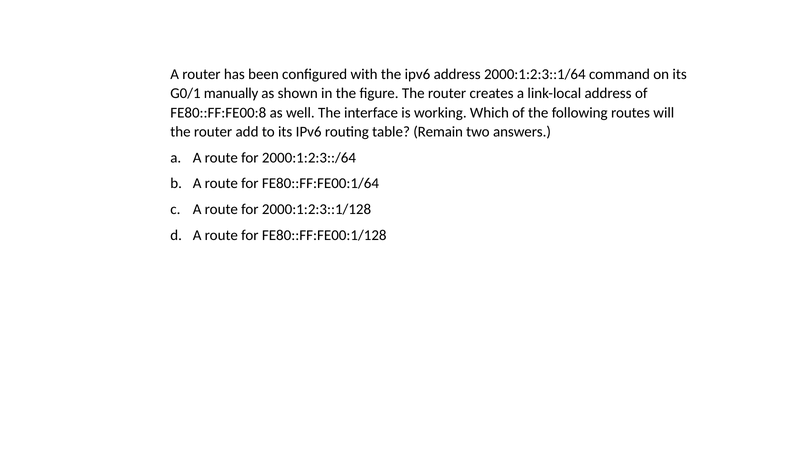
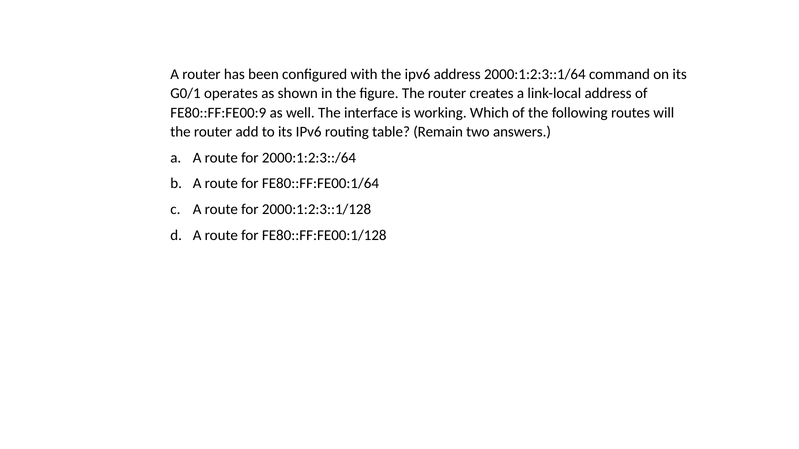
manually: manually -> operates
FE80::FF:FE00:8: FE80::FF:FE00:8 -> FE80::FF:FE00:9
